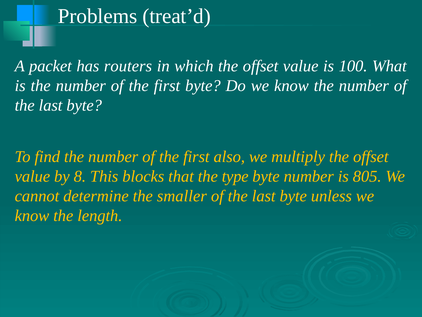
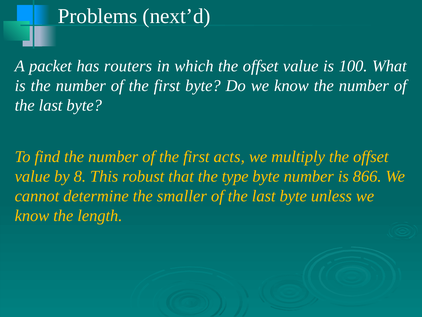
treat’d: treat’d -> next’d
also: also -> acts
blocks: blocks -> robust
805: 805 -> 866
